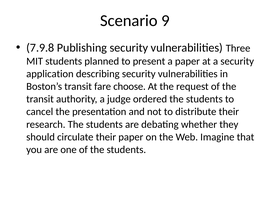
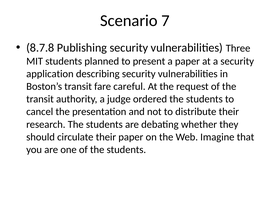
9: 9 -> 7
7.9.8: 7.9.8 -> 8.7.8
choose: choose -> careful
